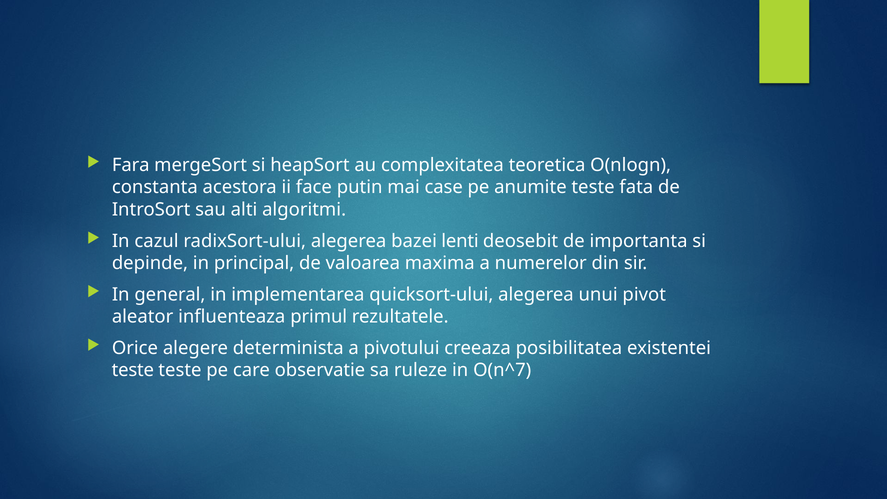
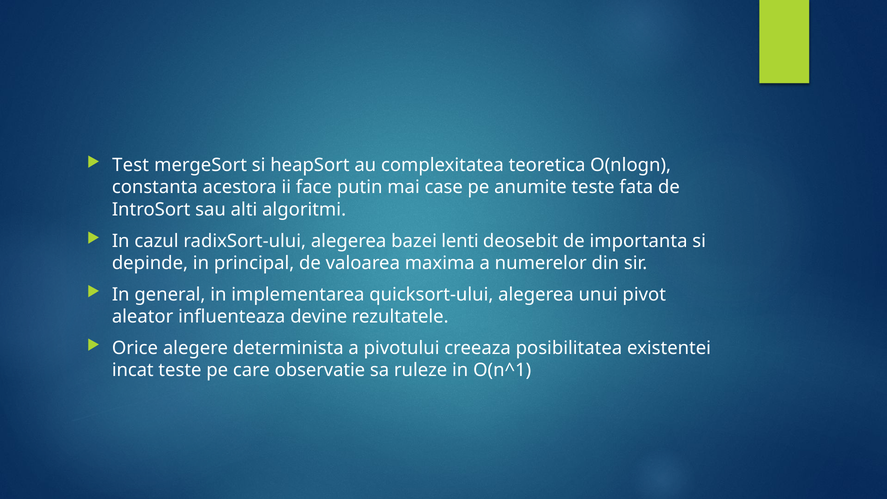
Fara: Fara -> Test
primul: primul -> devine
teste at (133, 370): teste -> incat
O(n^7: O(n^7 -> O(n^1
